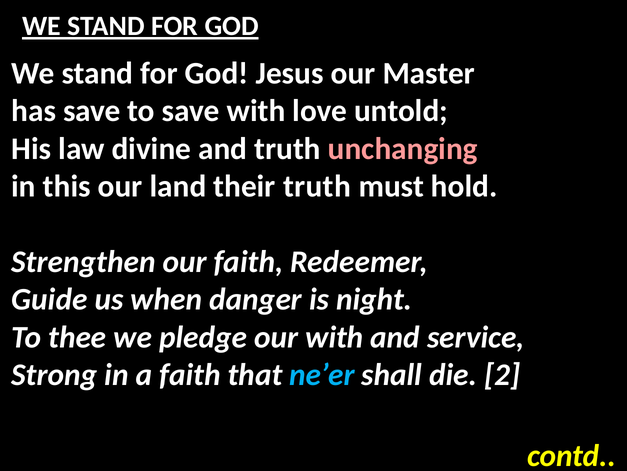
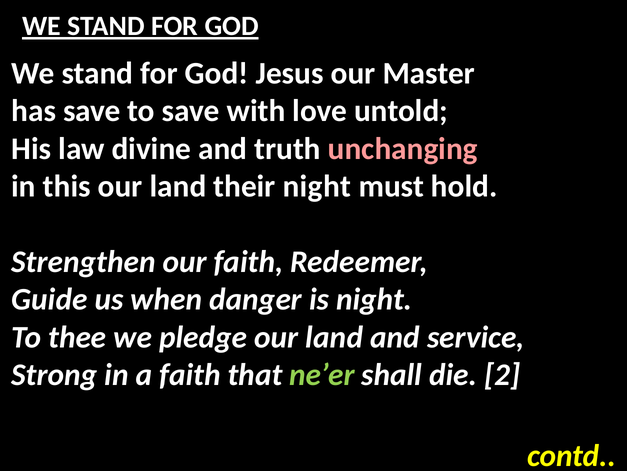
their truth: truth -> night
pledge our with: with -> land
ne’er colour: light blue -> light green
